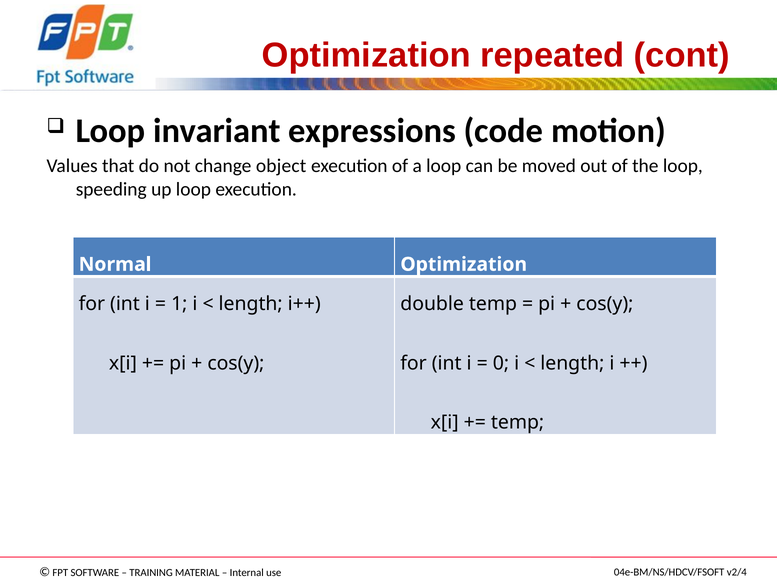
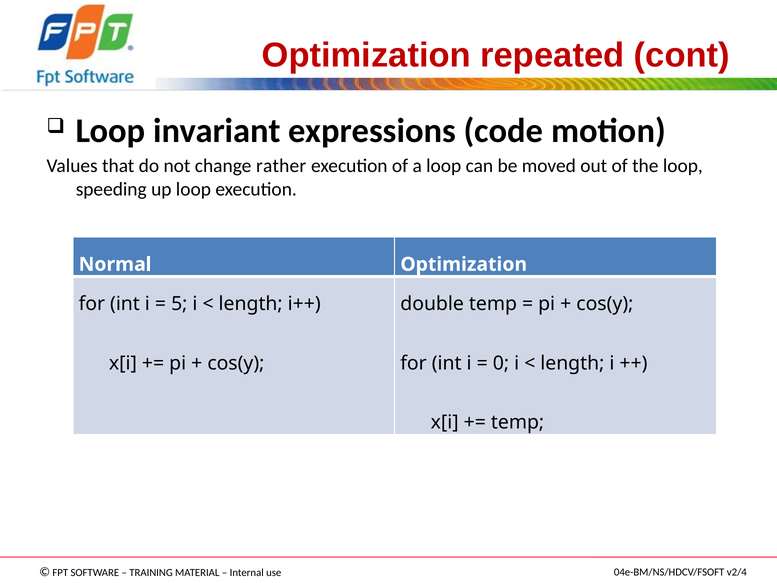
object: object -> rather
1: 1 -> 5
